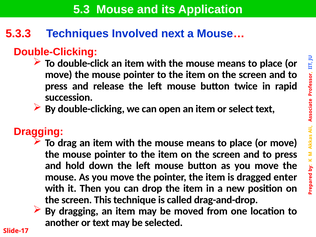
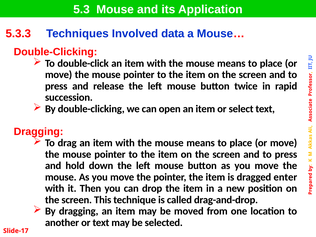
next: next -> data
